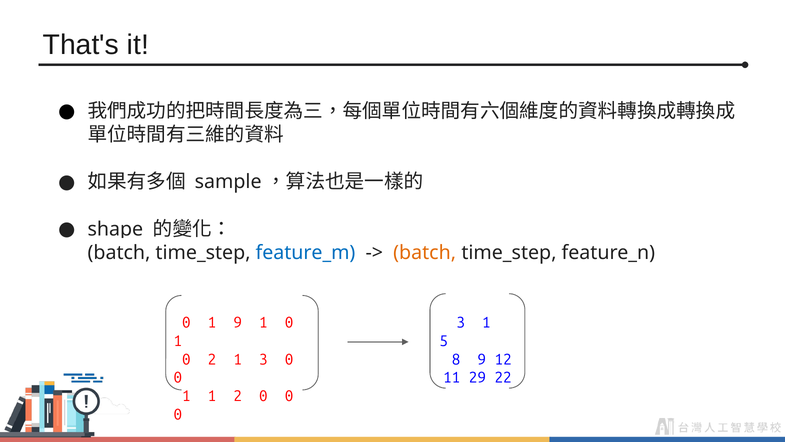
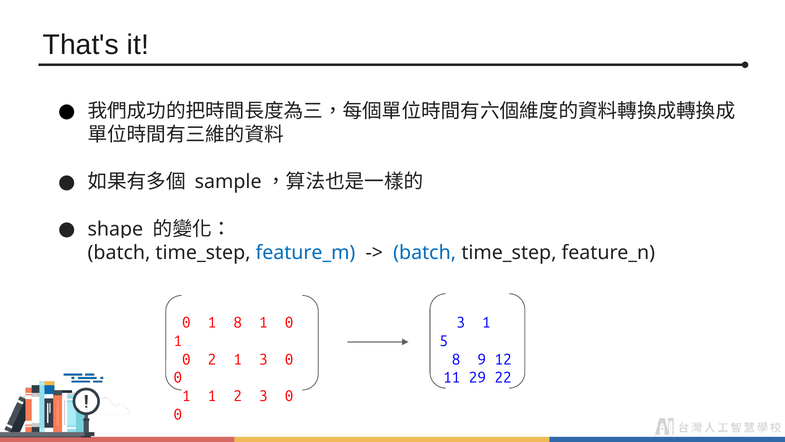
batch at (425, 252) colour: orange -> blue
1 9: 9 -> 8
2 0: 0 -> 3
